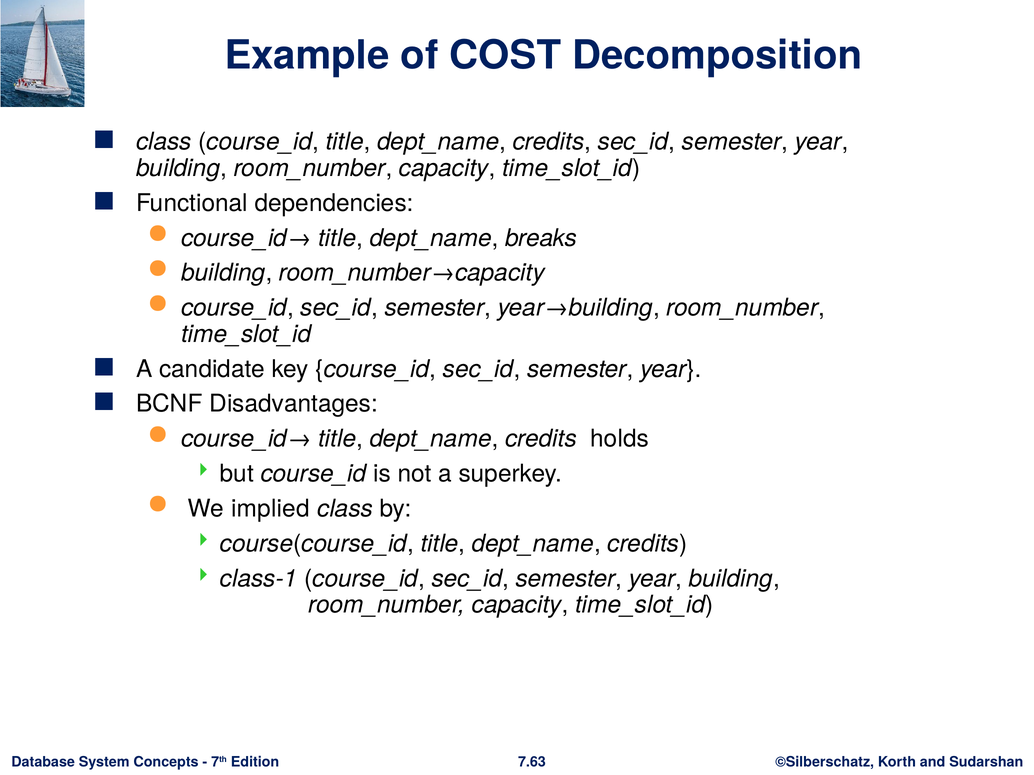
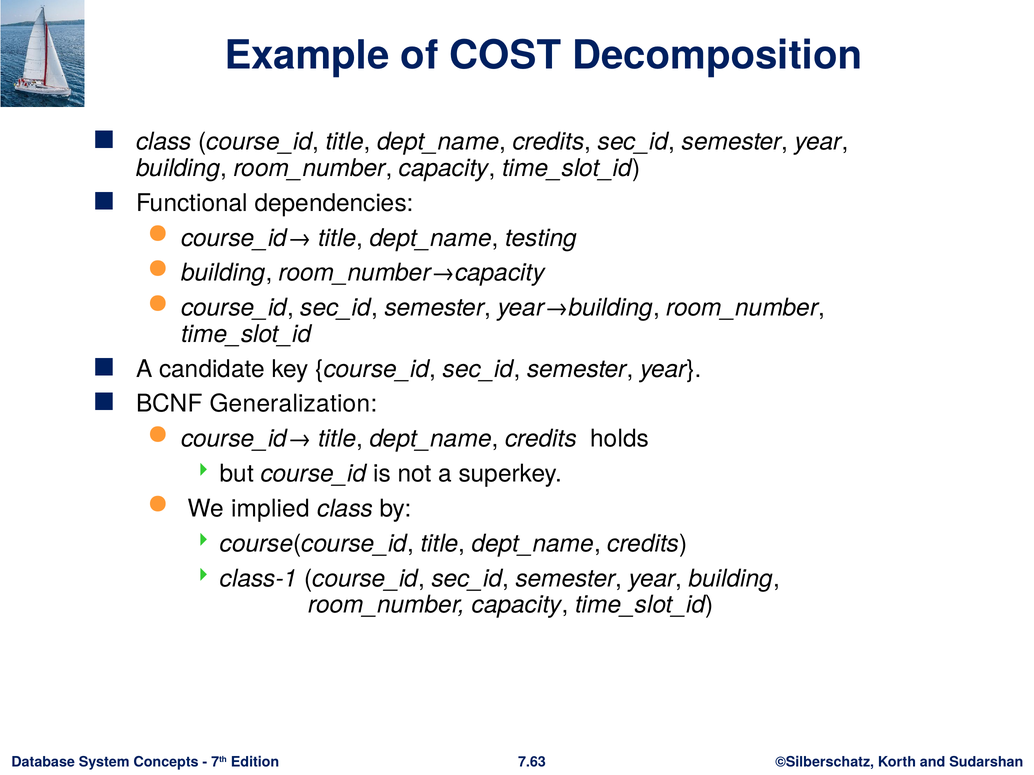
breaks: breaks -> testing
Disadvantages: Disadvantages -> Generalization
